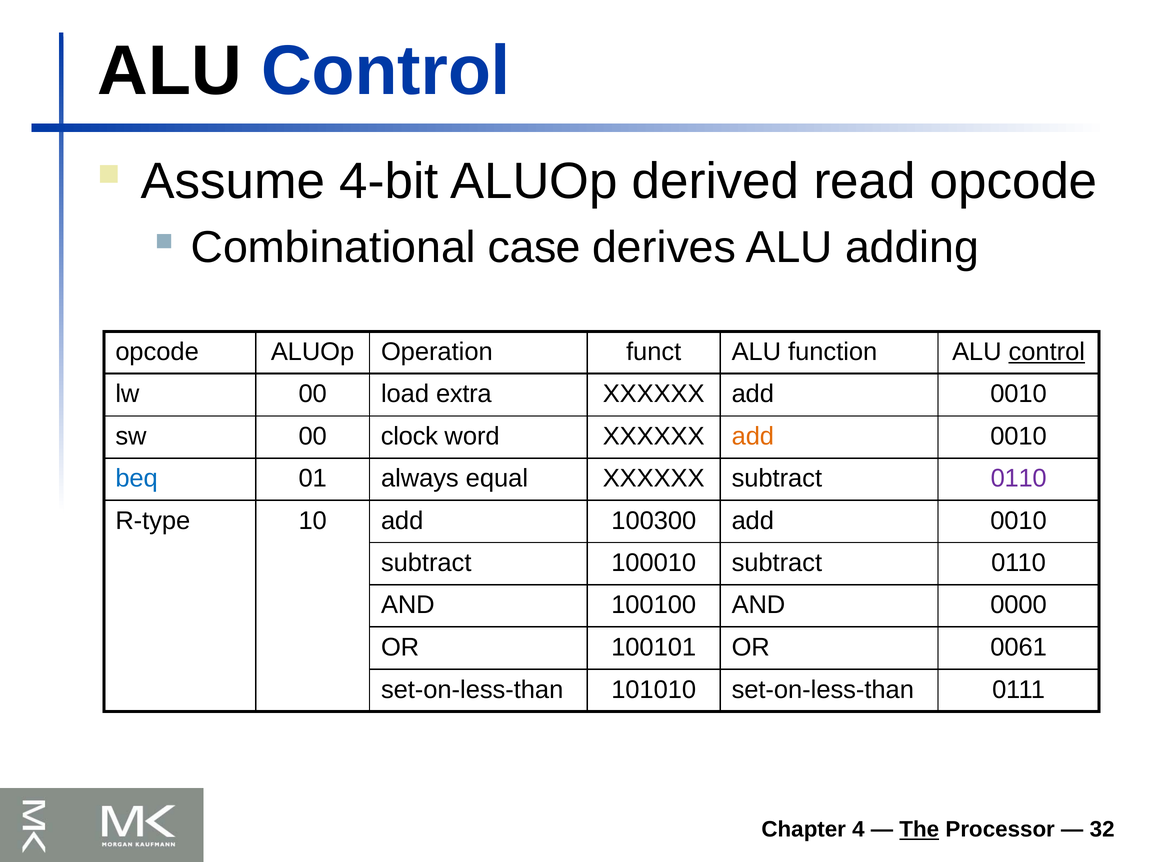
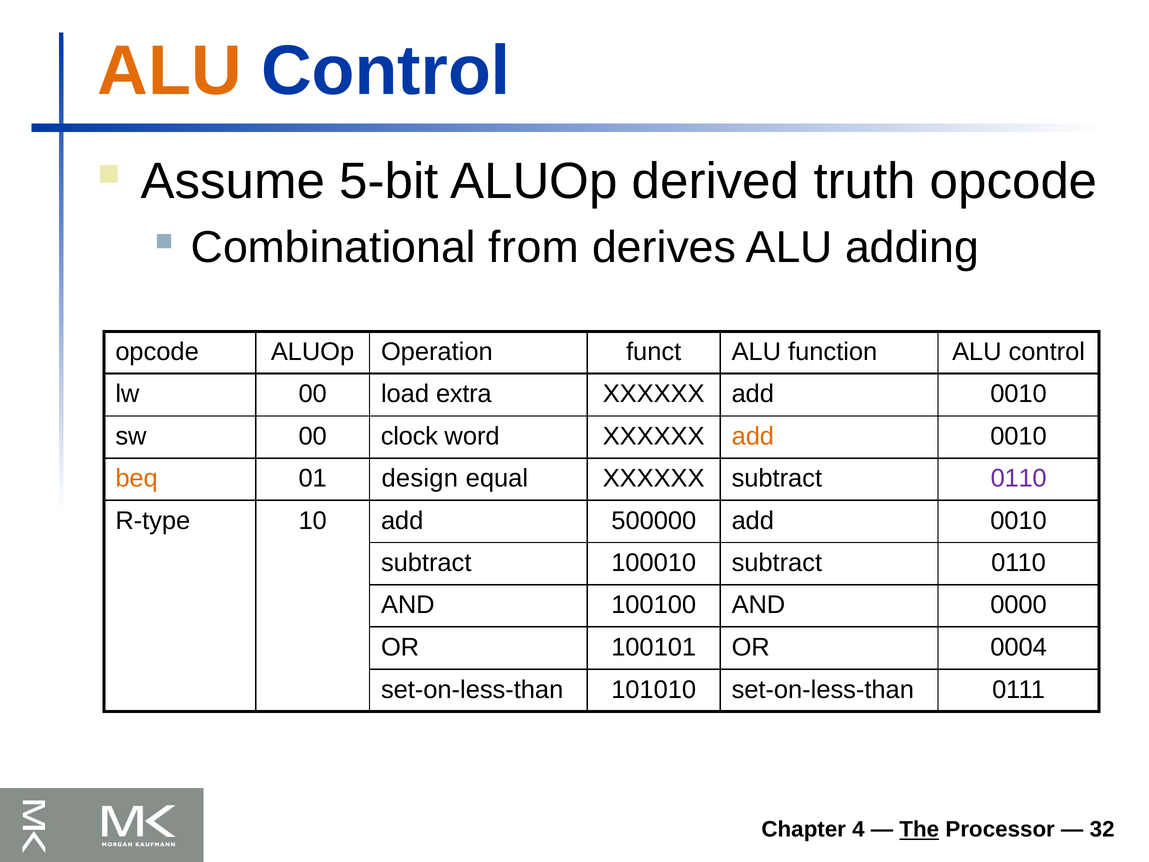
ALU at (170, 71) colour: black -> orange
4-bit: 4-bit -> 5-bit
read: read -> truth
case: case -> from
control at (1047, 352) underline: present -> none
beq colour: blue -> orange
always: always -> design
100300: 100300 -> 500000
0061: 0061 -> 0004
